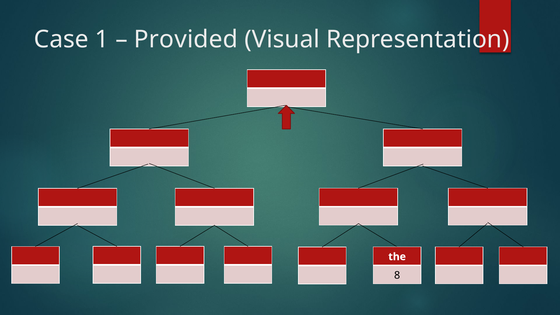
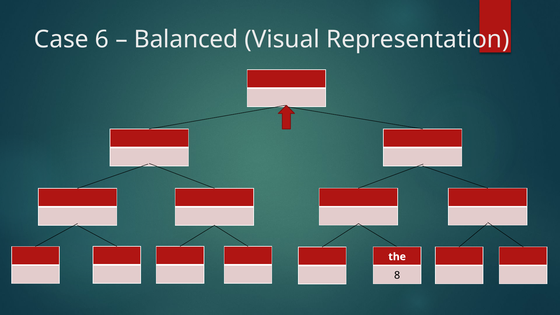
1: 1 -> 6
Provided: Provided -> Balanced
